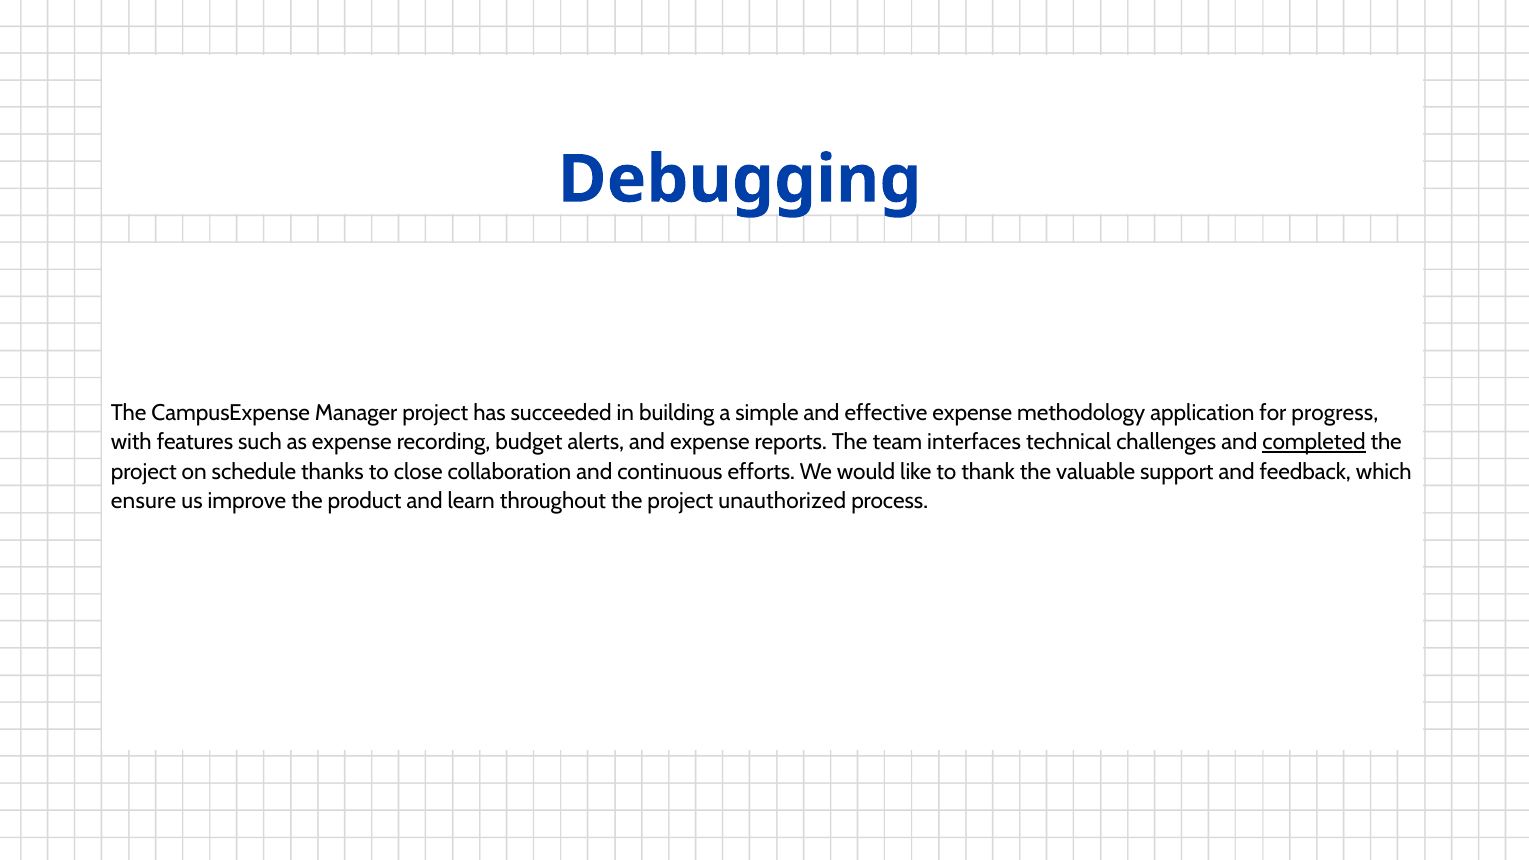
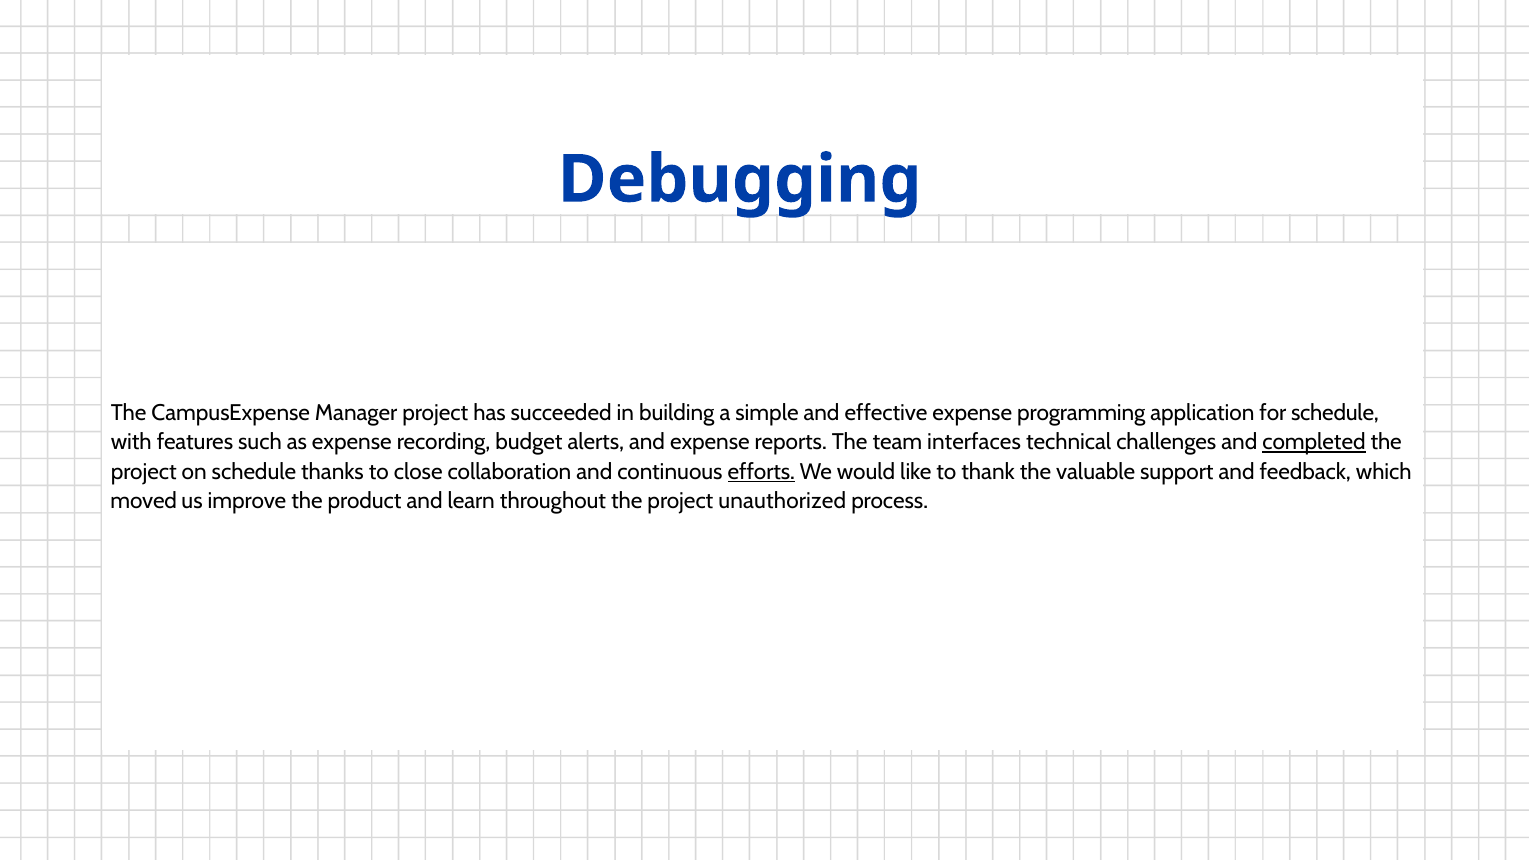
methodology: methodology -> programming
for progress: progress -> schedule
efforts underline: none -> present
ensure: ensure -> moved
